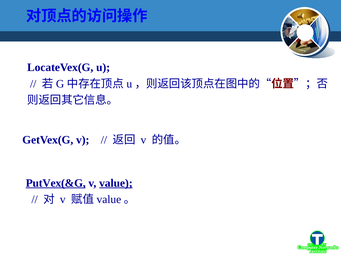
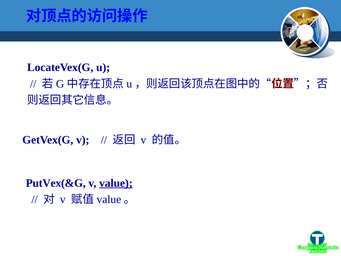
PutVex(&G underline: present -> none
